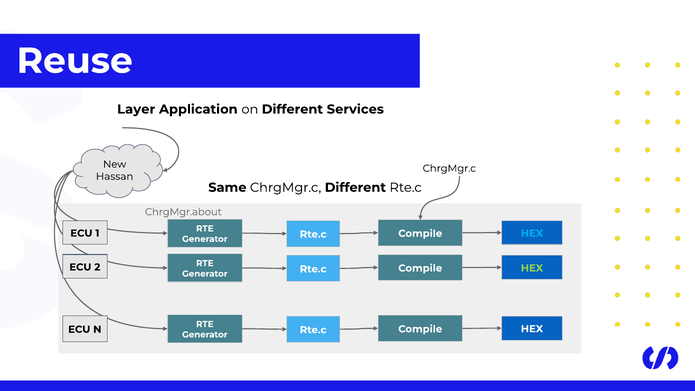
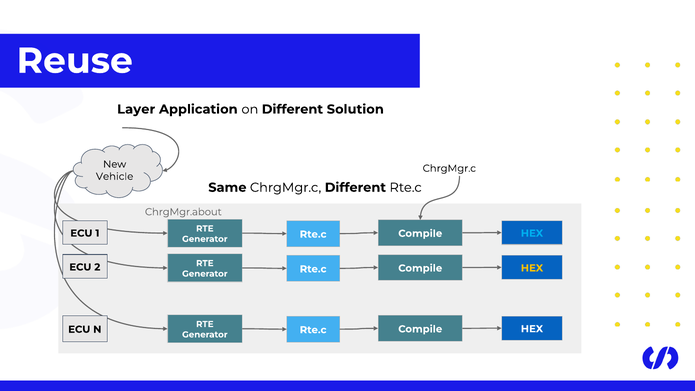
Services: Services -> Solution
Hassan: Hassan -> Vehicle
HEX at (532, 268) colour: light green -> yellow
